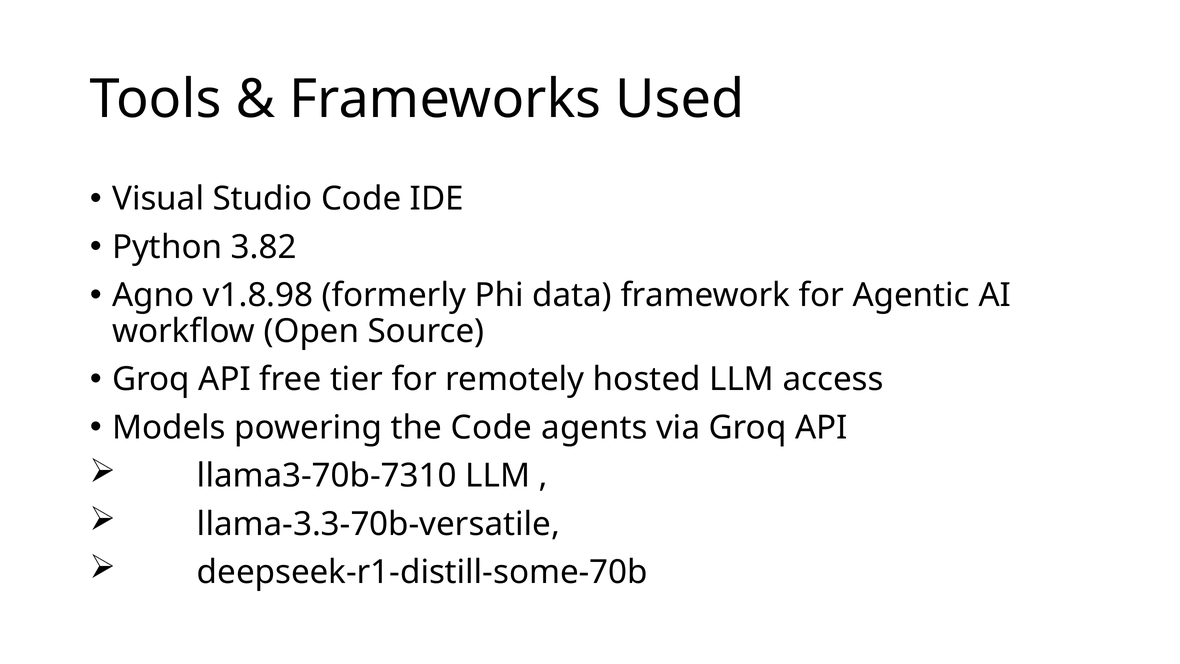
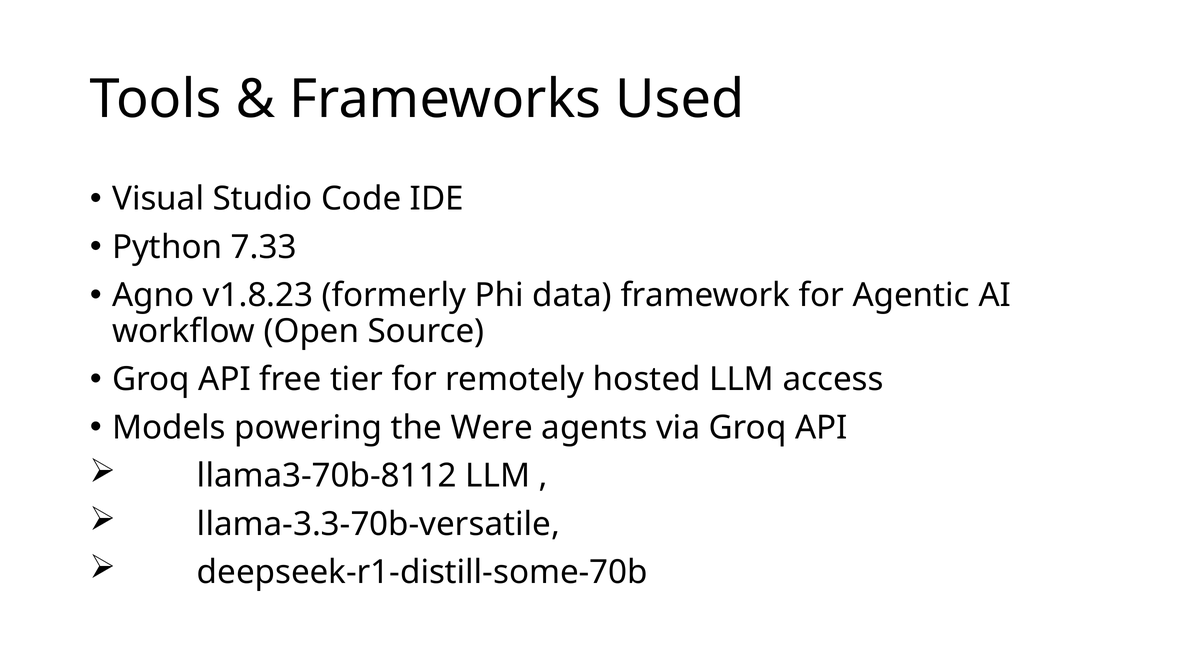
3.82: 3.82 -> 7.33
v1.8.98: v1.8.98 -> v1.8.23
the Code: Code -> Were
llama3-70b-7310: llama3-70b-7310 -> llama3-70b-8112
